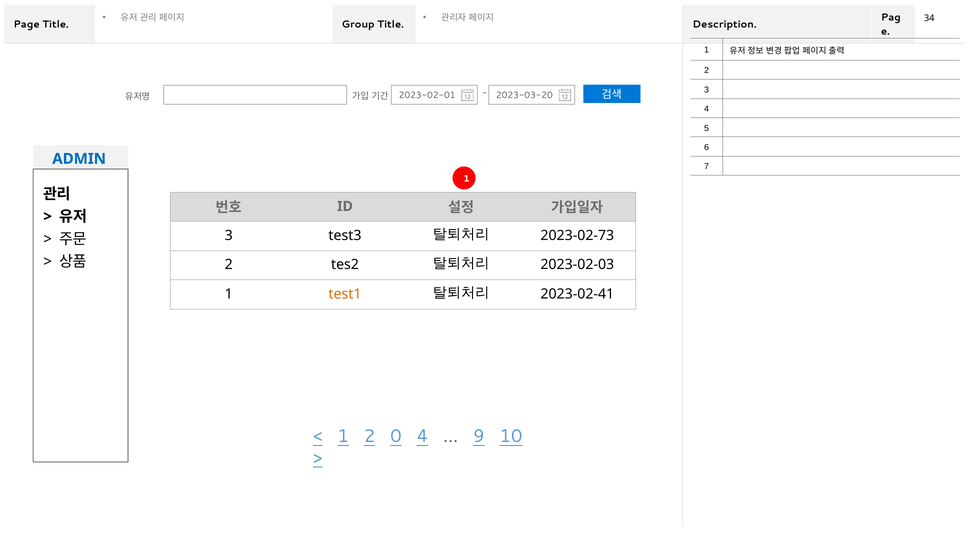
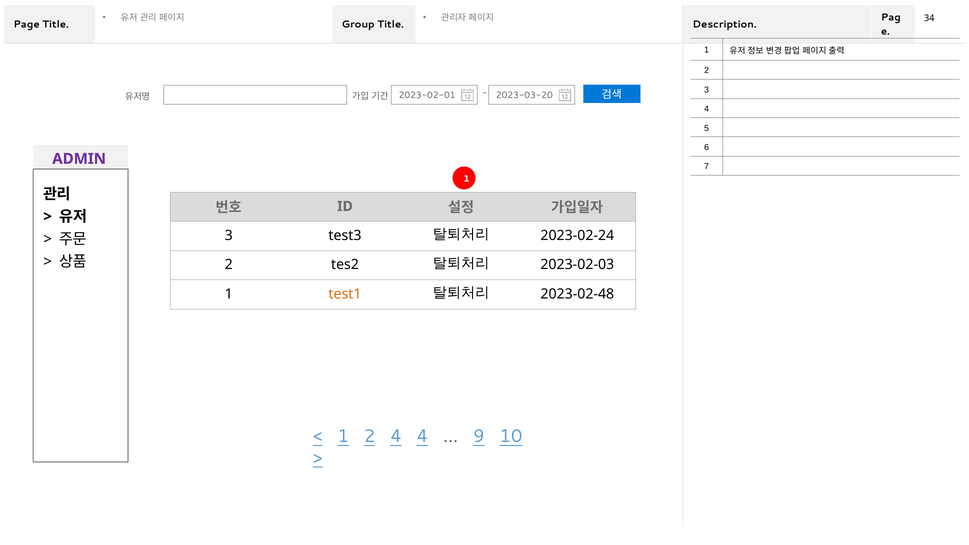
ADMIN colour: blue -> purple
2023-02-73: 2023-02-73 -> 2023-02-24
2023-02-41: 2023-02-41 -> 2023-02-48
2 0: 0 -> 4
